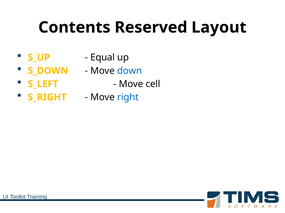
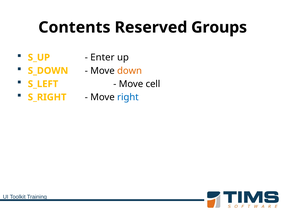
Layout: Layout -> Groups
Equal: Equal -> Enter
down colour: blue -> orange
